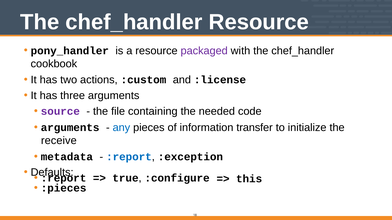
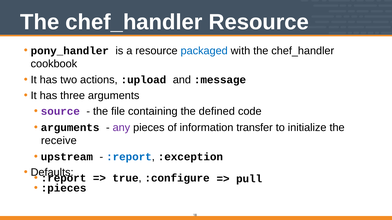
packaged colour: purple -> blue
:custom: :custom -> :upload
:license: :license -> :message
needed: needed -> defined
any colour: blue -> purple
metadata: metadata -> upstream
this: this -> pull
